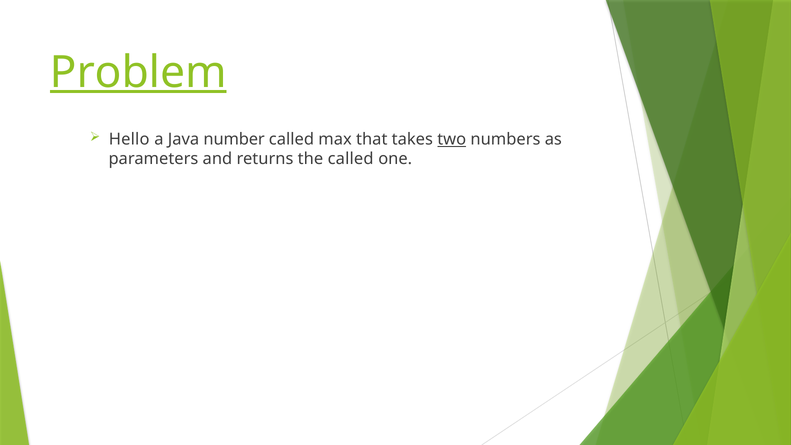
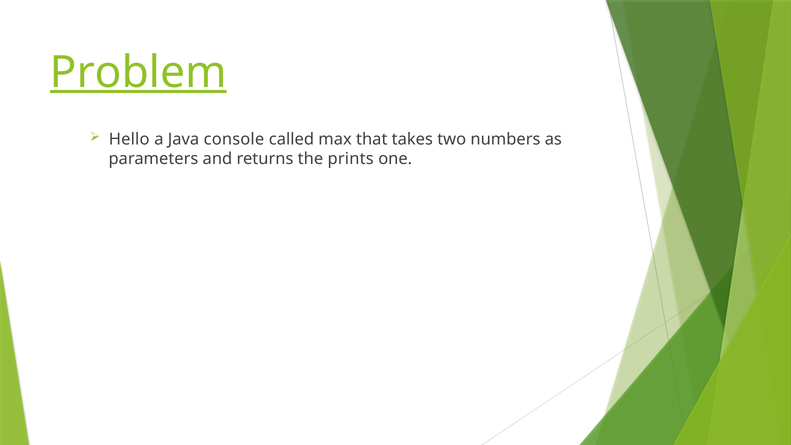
number: number -> console
two underline: present -> none
the called: called -> prints
